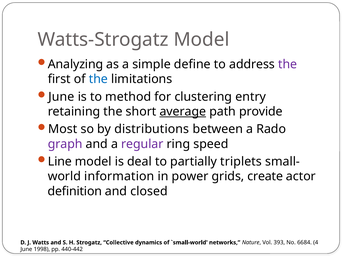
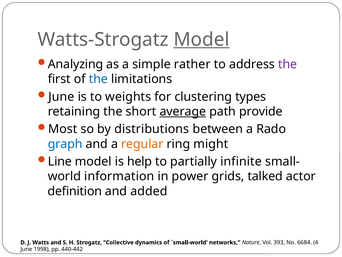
Model at (202, 40) underline: none -> present
define: define -> rather
method: method -> weights
entry: entry -> types
graph colour: purple -> blue
regular colour: purple -> orange
speed: speed -> might
deal: deal -> help
triplets: triplets -> infinite
create: create -> talked
closed: closed -> added
